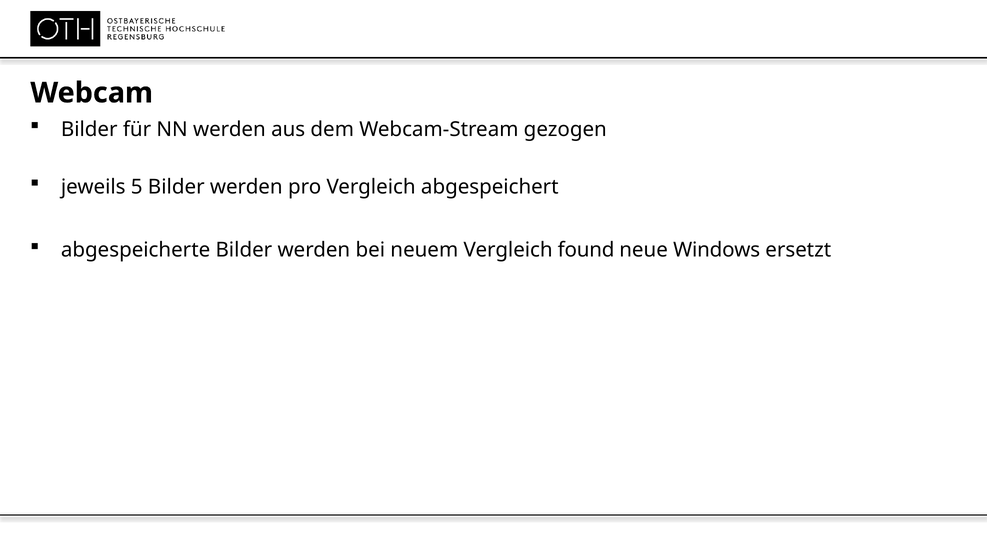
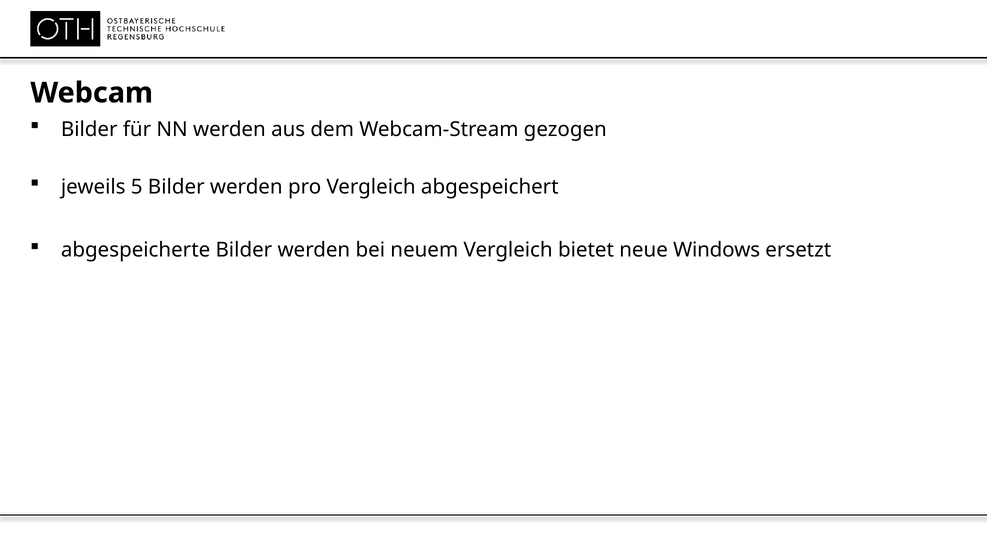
found: found -> bietet
